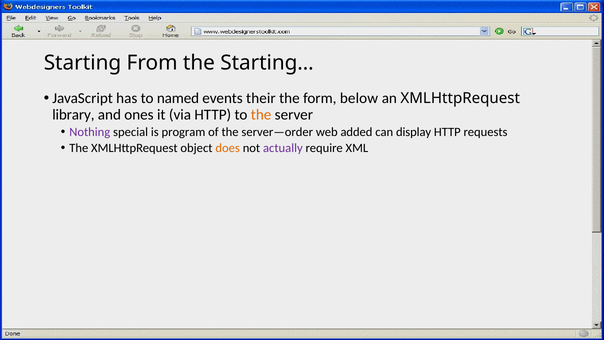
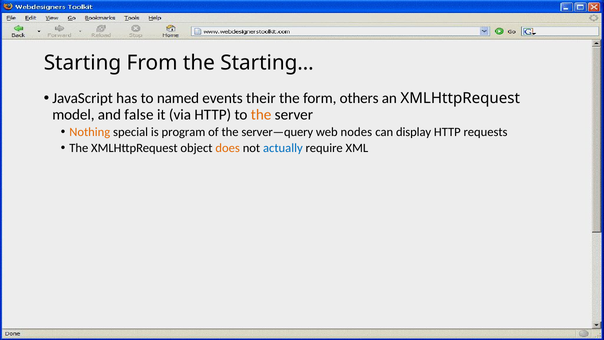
below: below -> others
library: library -> model
ones: ones -> false
Nothing colour: purple -> orange
server—order: server—order -> server—query
added: added -> nodes
actually colour: purple -> blue
